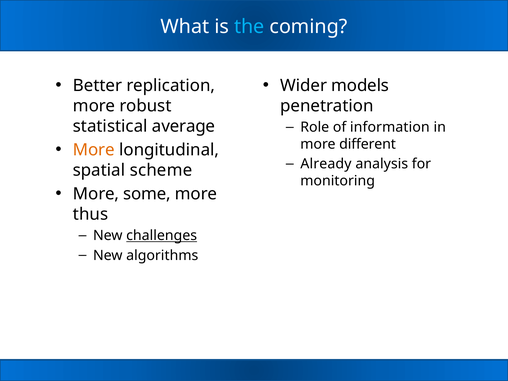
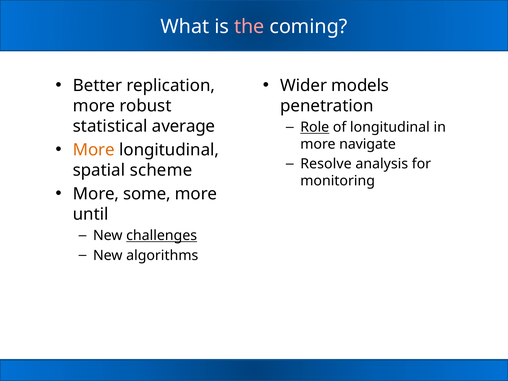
the colour: light blue -> pink
Role underline: none -> present
of information: information -> longitudinal
different: different -> navigate
Already: Already -> Resolve
thus: thus -> until
